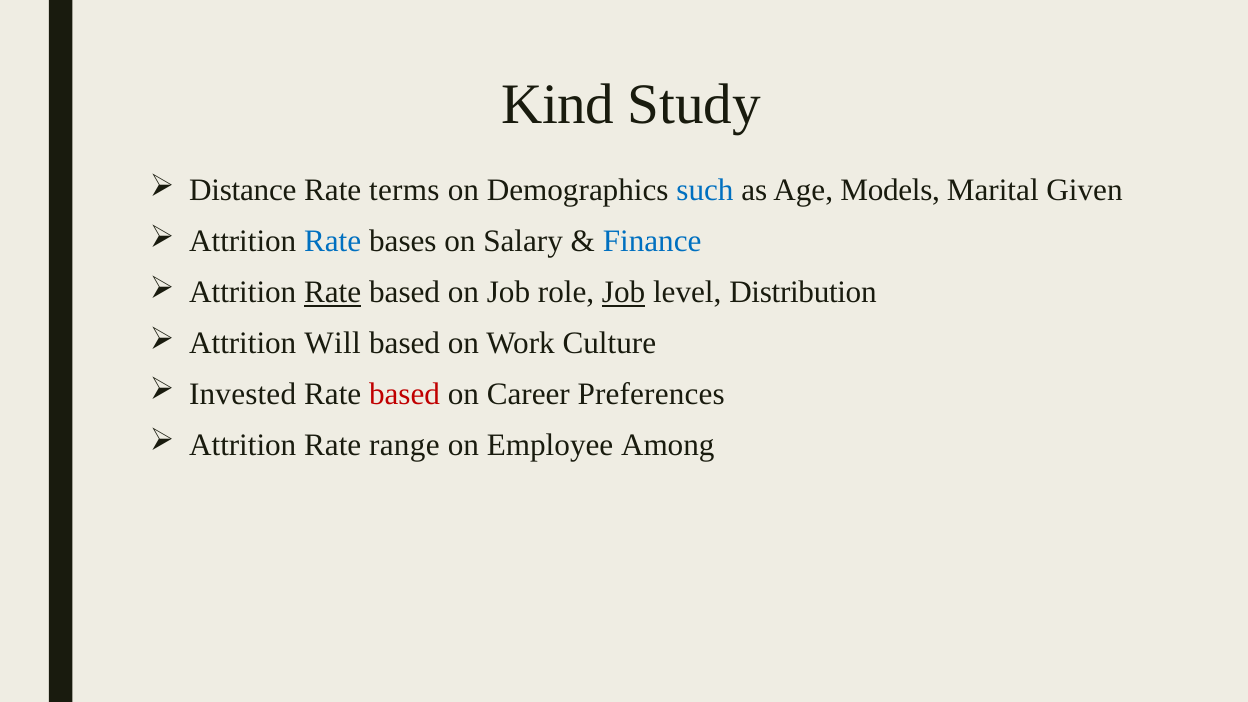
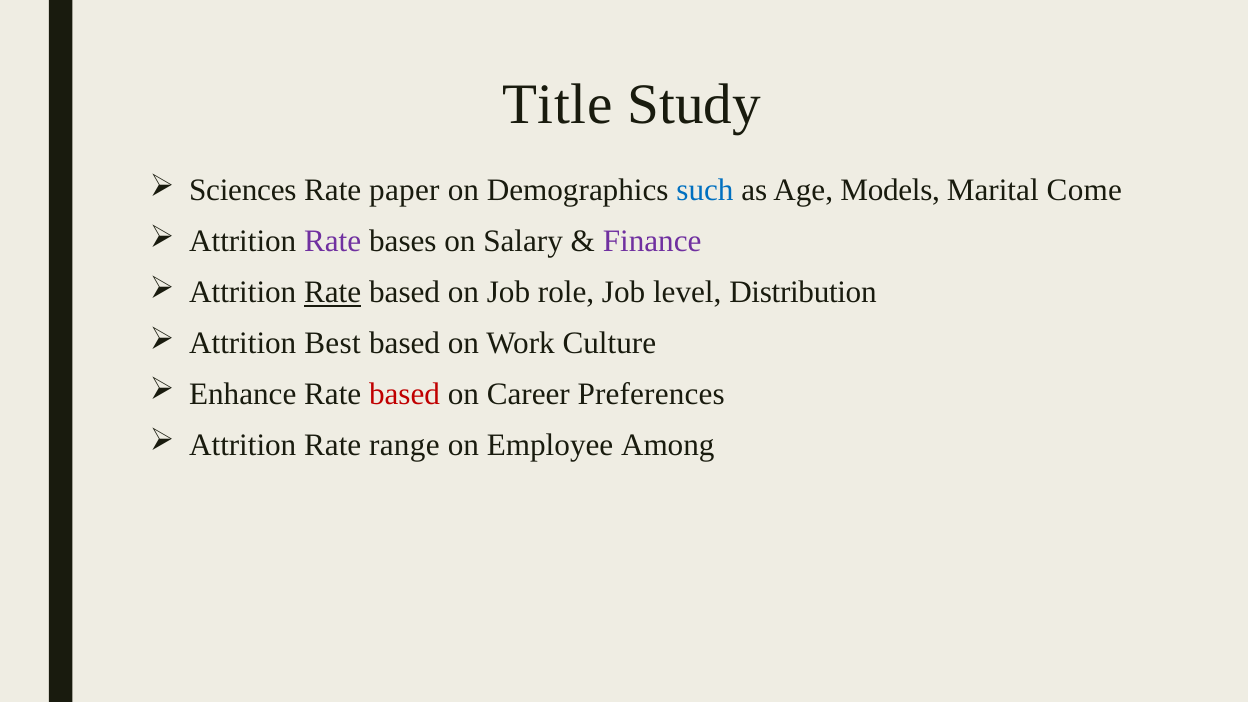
Kind: Kind -> Title
Distance: Distance -> Sciences
terms: terms -> paper
Given: Given -> Come
Rate at (333, 241) colour: blue -> purple
Finance colour: blue -> purple
Job at (624, 292) underline: present -> none
Will: Will -> Best
Invested: Invested -> Enhance
